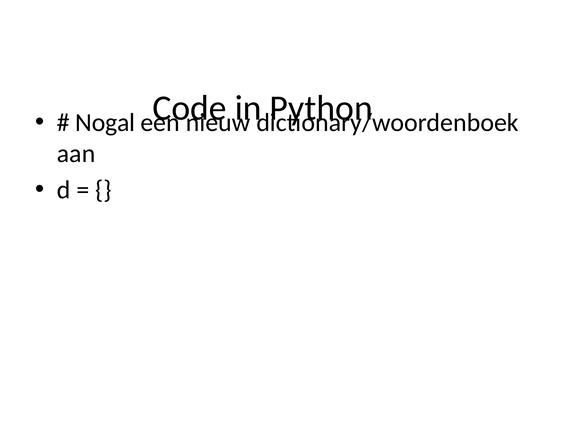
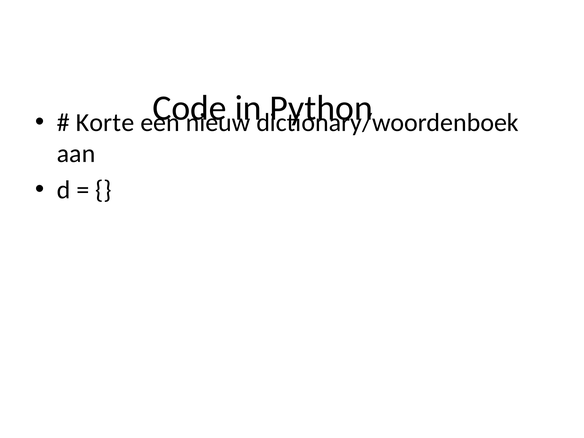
Nogal: Nogal -> Korte
